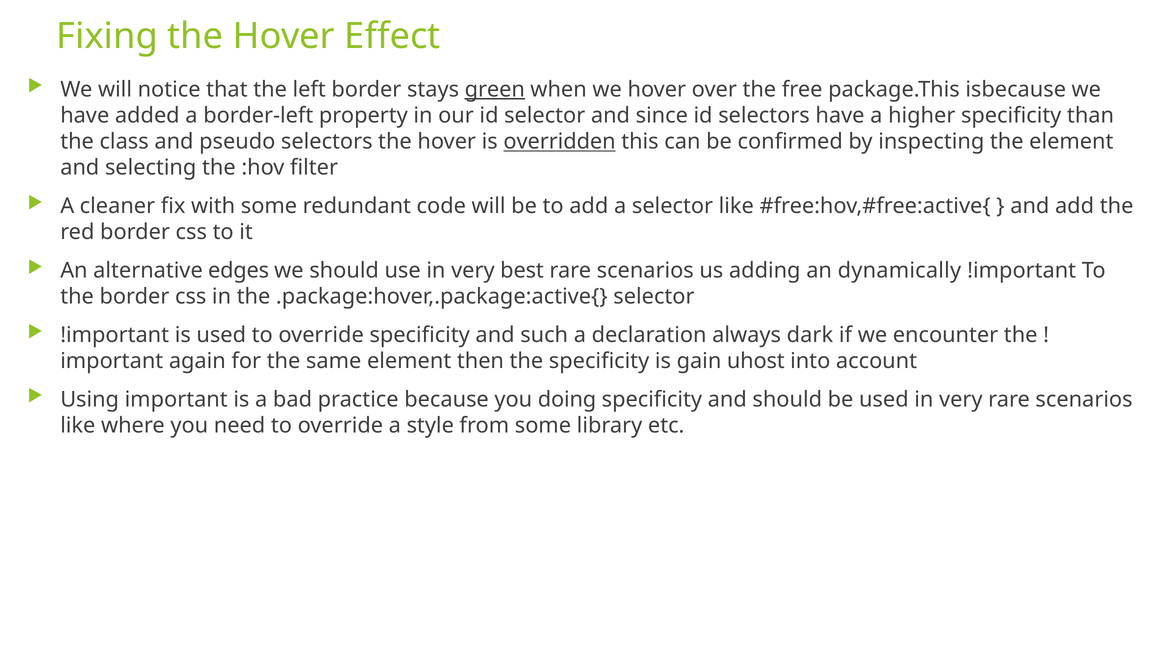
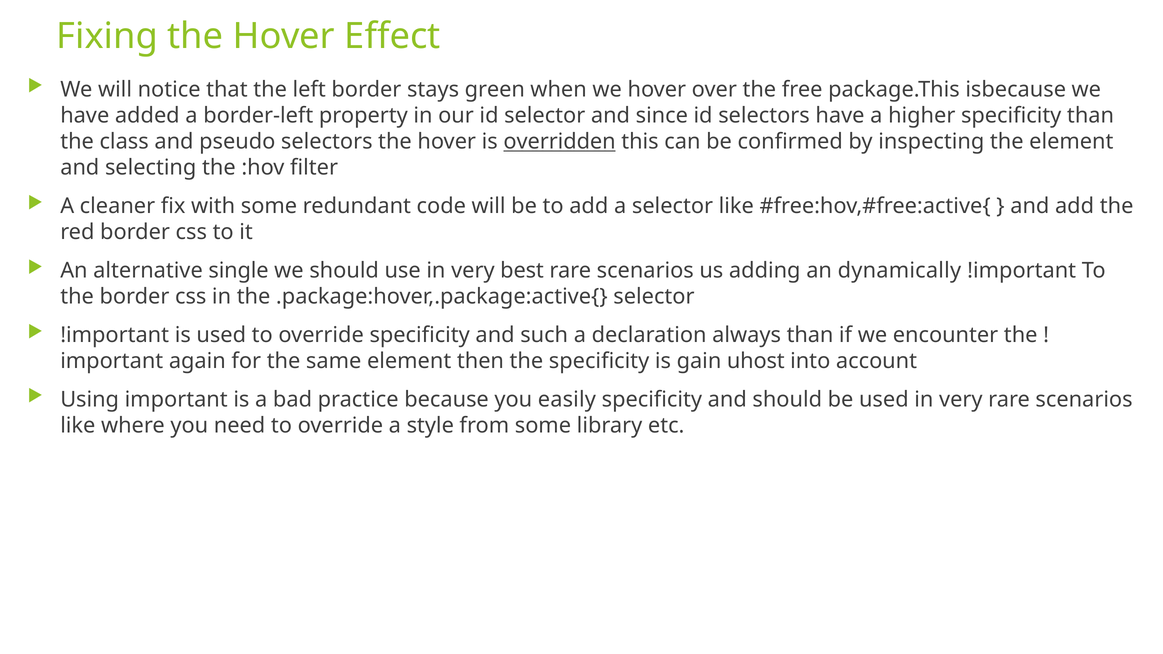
green underline: present -> none
edges: edges -> single
always dark: dark -> than
doing: doing -> easily
